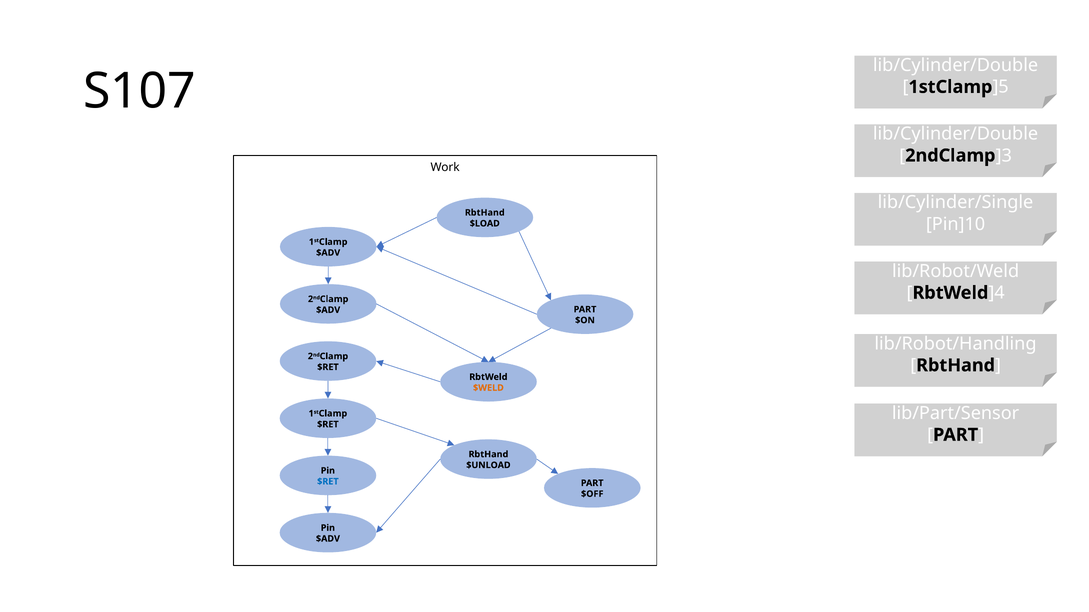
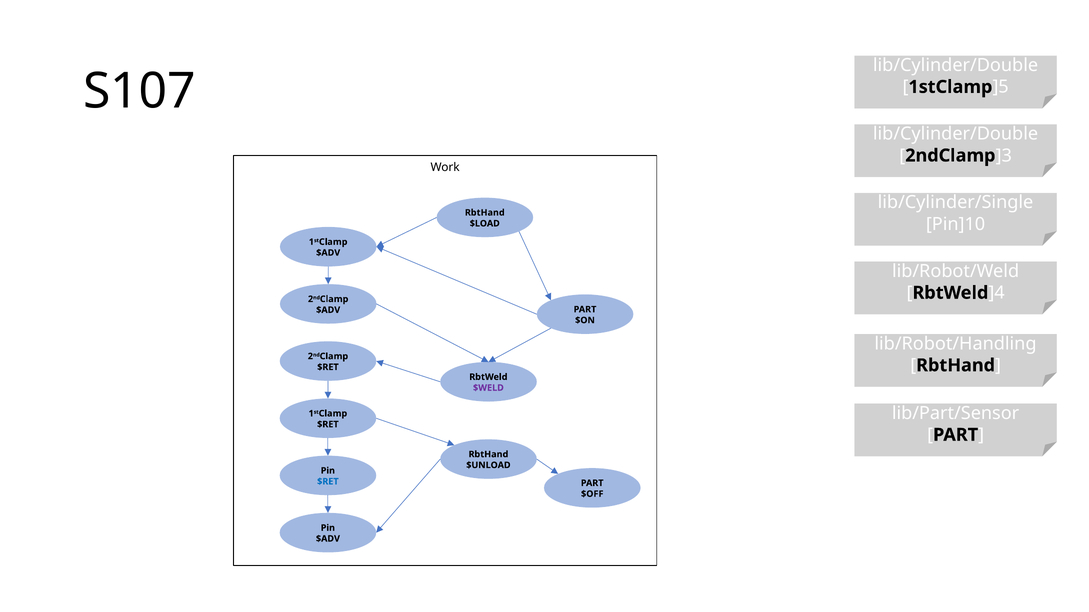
$WELD colour: orange -> purple
